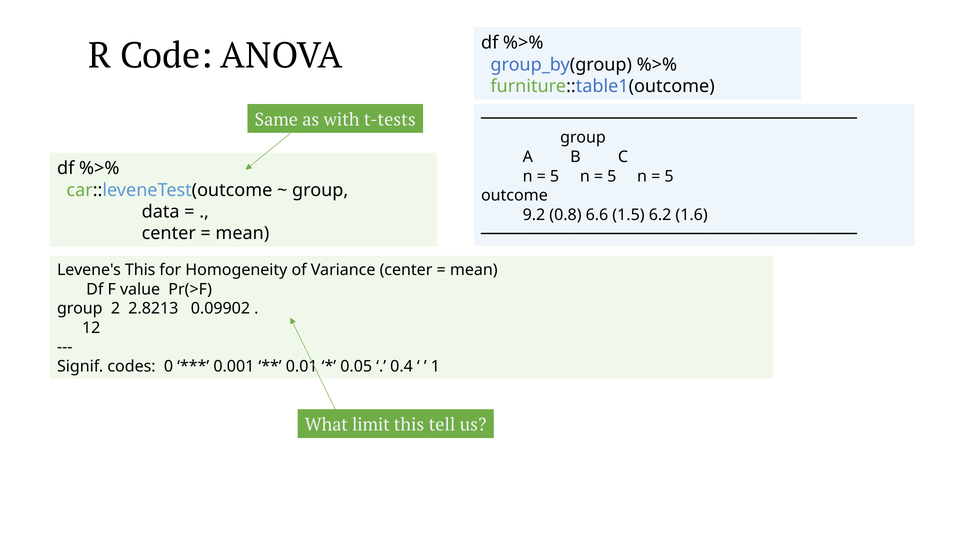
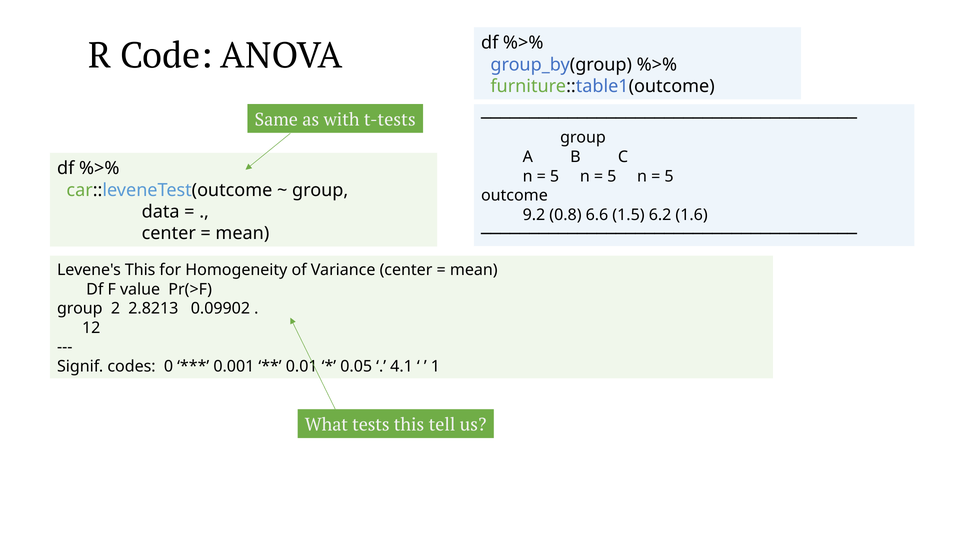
0.4: 0.4 -> 4.1
limit: limit -> tests
